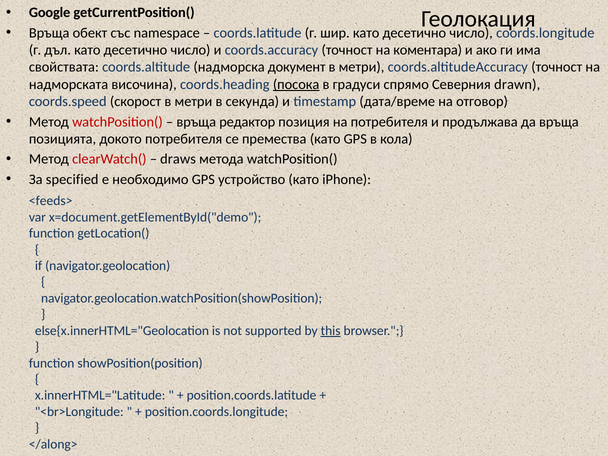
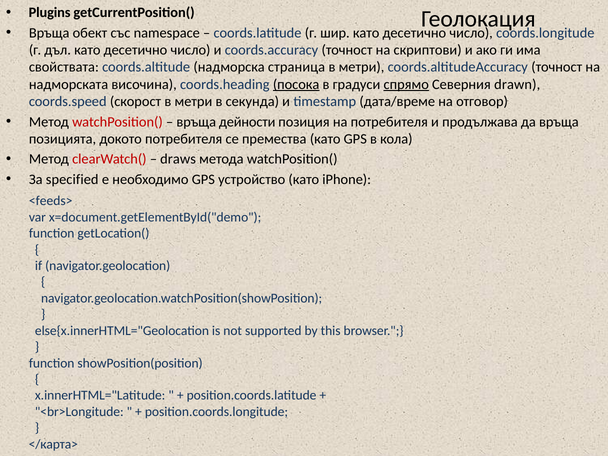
Google: Google -> Plugins
коментара: коментара -> скриптови
документ: документ -> страница
спрямо underline: none -> present
редактор: редактор -> дейности
this underline: present -> none
</along>: </along> -> </карта>
